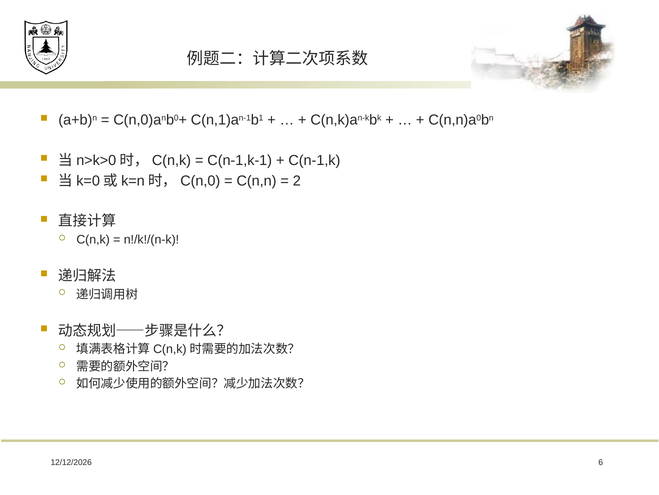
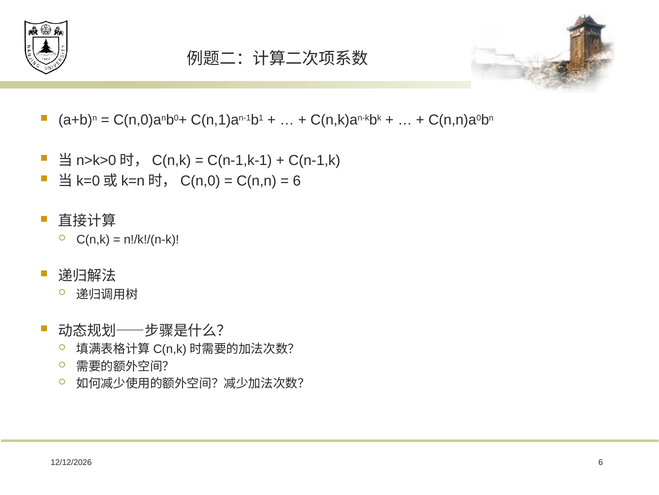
2 at (297, 180): 2 -> 6
